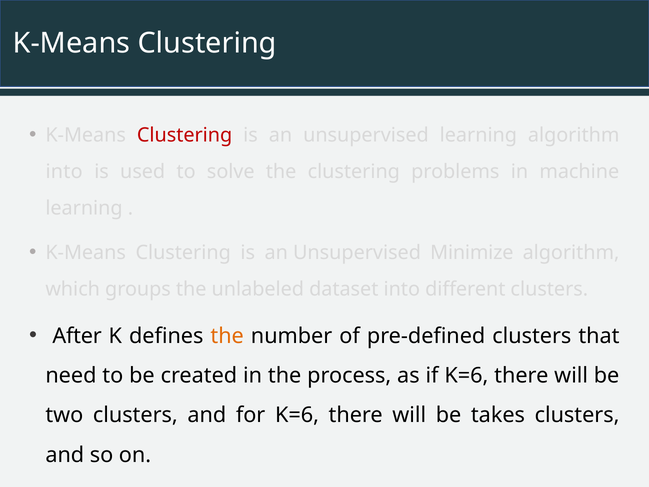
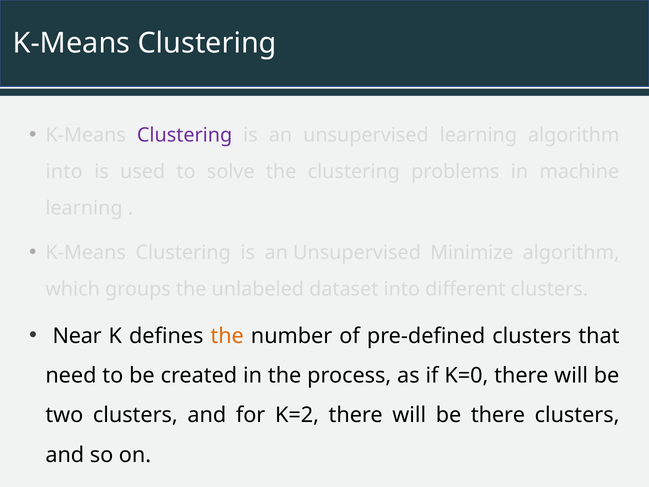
Clustering at (185, 135) colour: red -> purple
After: After -> Near
if K=6: K=6 -> K=0
for K=6: K=6 -> K=2
be takes: takes -> there
